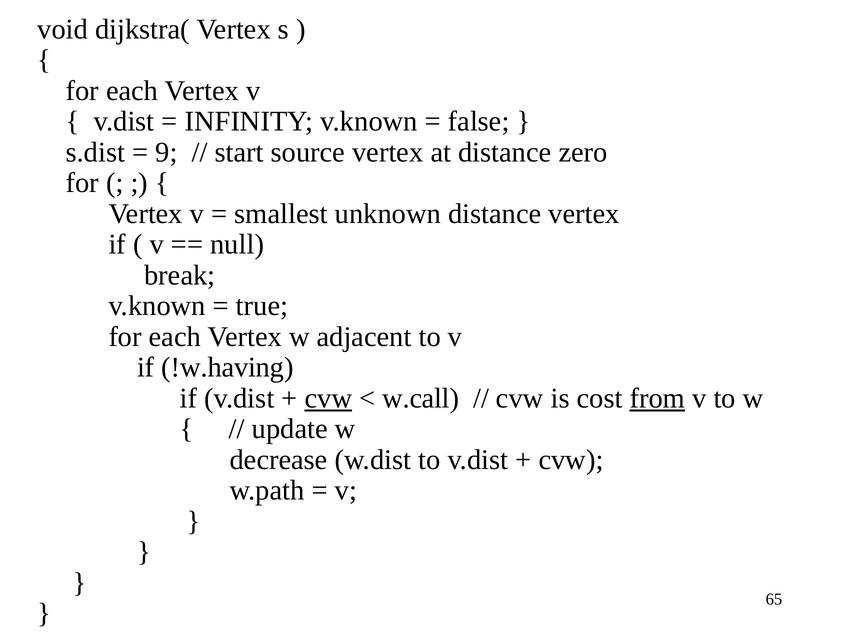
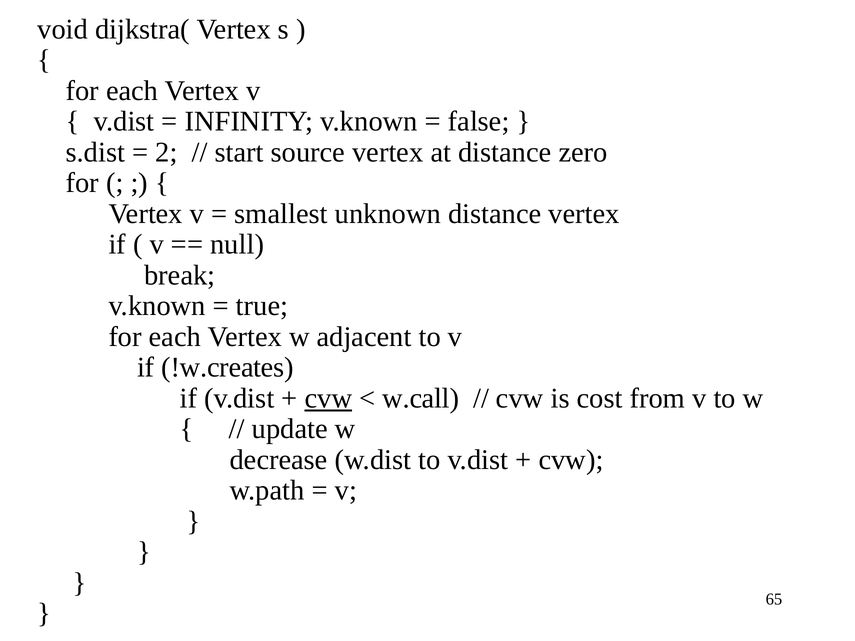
9: 9 -> 2
!w.having: !w.having -> !w.creates
from underline: present -> none
